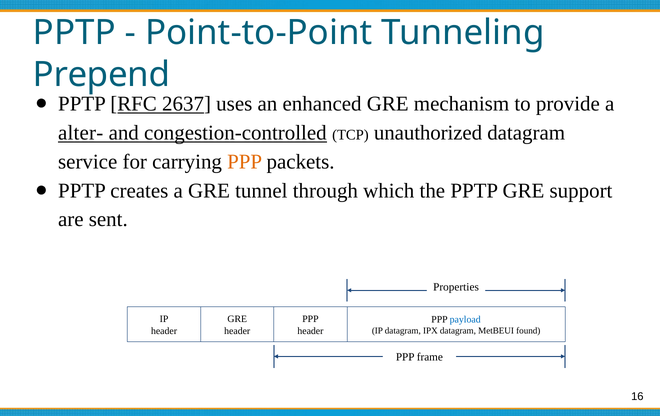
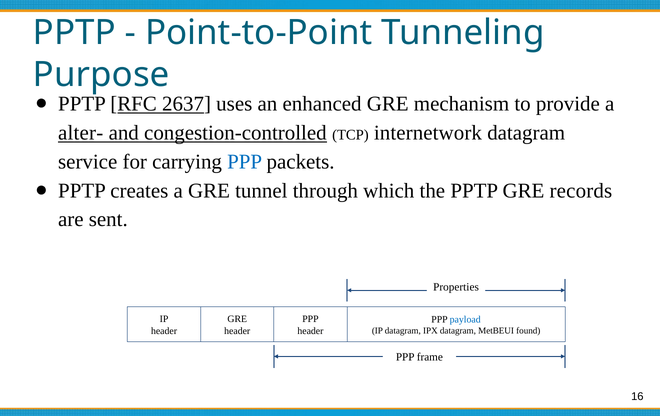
Prepend: Prepend -> Purpose
unauthorized: unauthorized -> internetwork
PPP at (245, 162) colour: orange -> blue
support: support -> records
